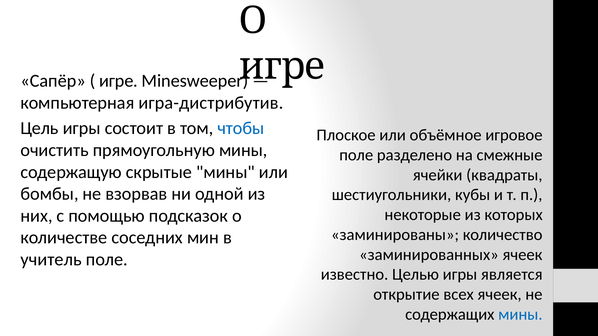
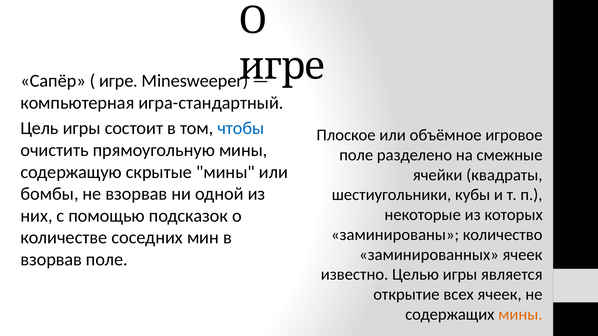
игра-дистрибутив: игра-дистрибутив -> игра-стандартный
учитель at (51, 260): учитель -> взорвав
мины at (520, 315) colour: blue -> orange
